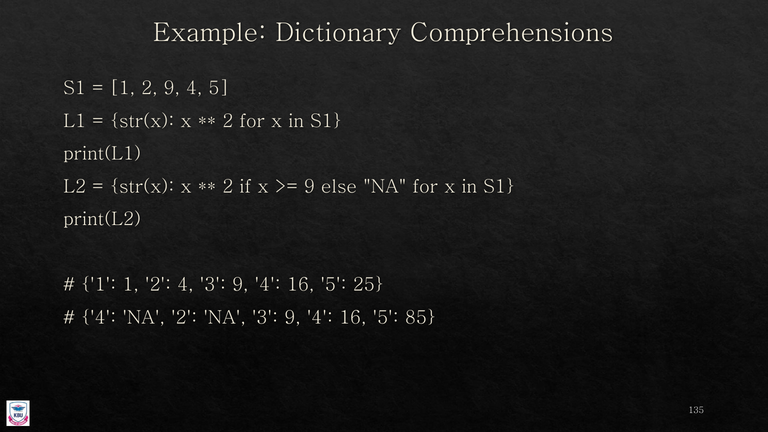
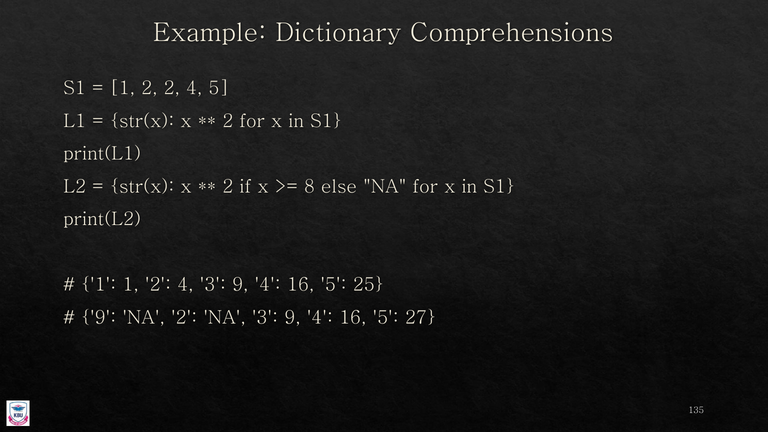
2 9: 9 -> 2
9 at (309, 187): 9 -> 8
4 at (99, 318): 4 -> 9
85: 85 -> 27
